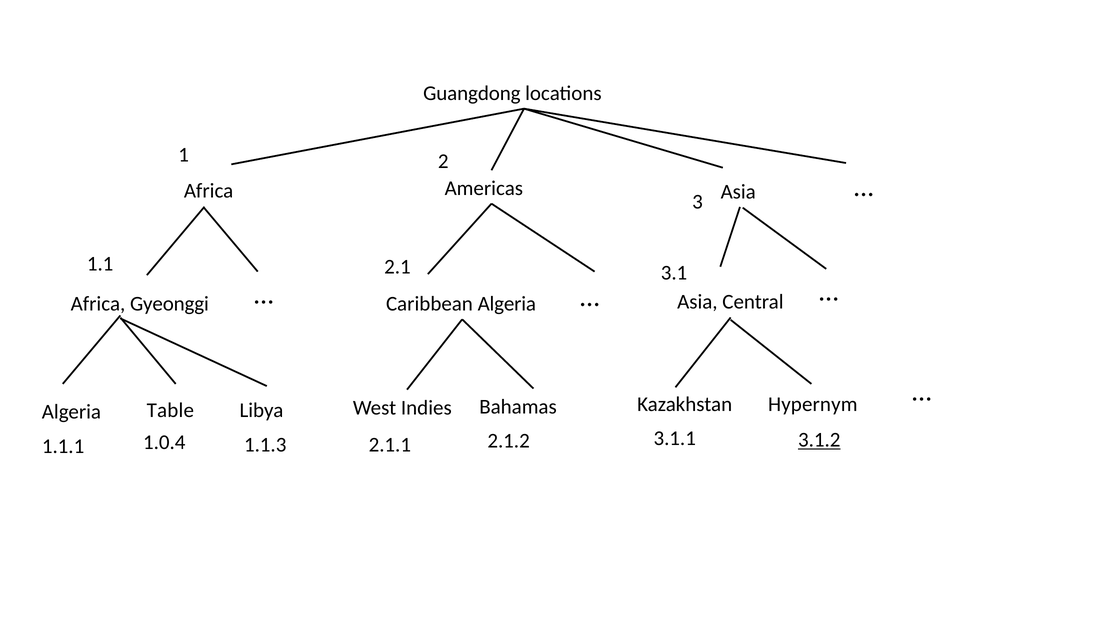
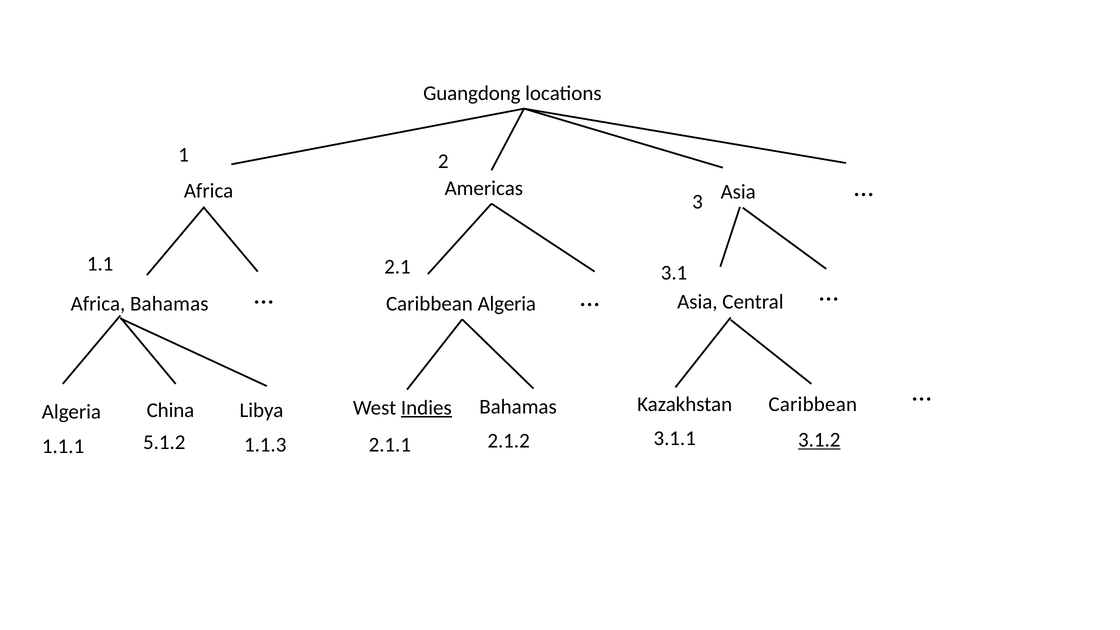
Africa Gyeonggi: Gyeonggi -> Bahamas
Hypernym at (813, 404): Hypernym -> Caribbean
Indies underline: none -> present
Table: Table -> China
1.0.4: 1.0.4 -> 5.1.2
